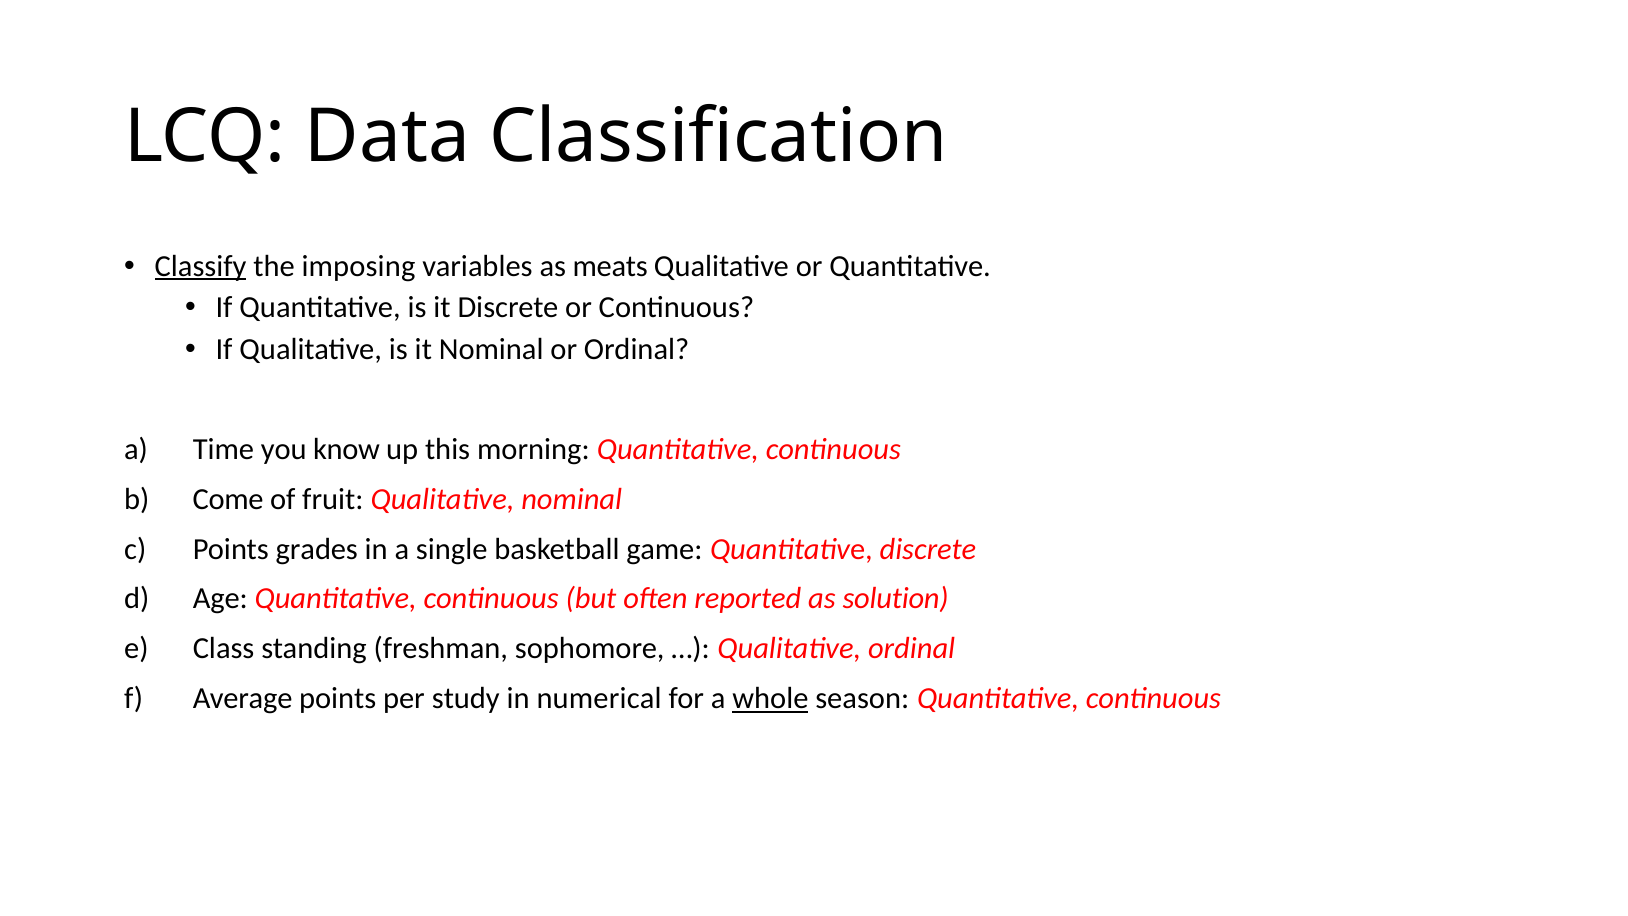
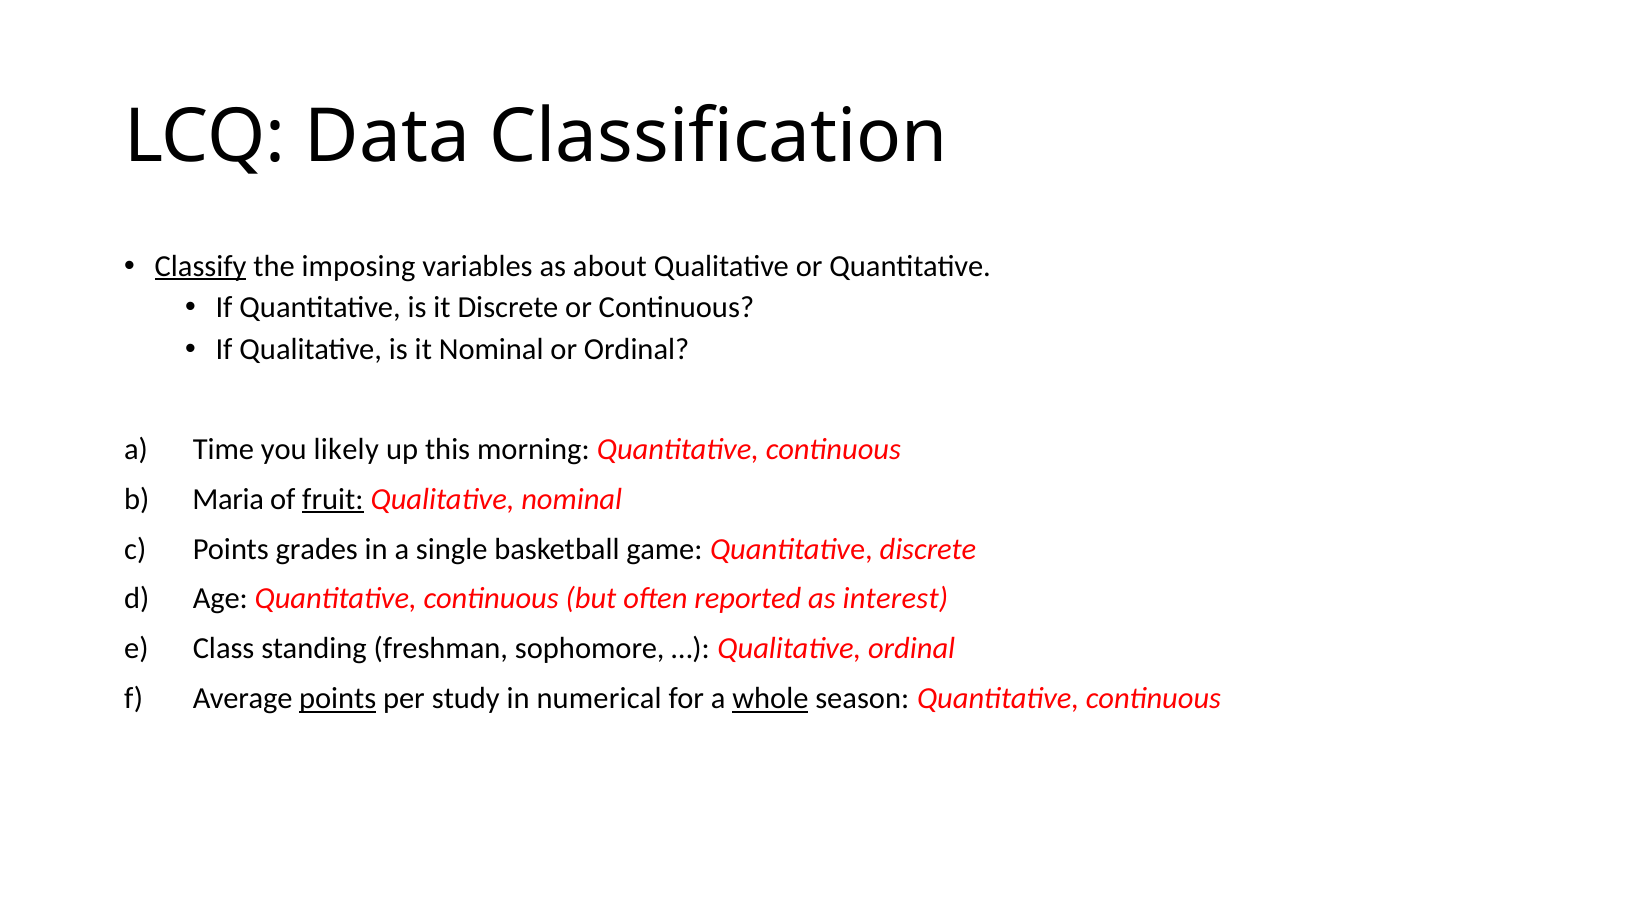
meats: meats -> about
know: know -> likely
Come: Come -> Maria
fruit underline: none -> present
solution: solution -> interest
points at (338, 699) underline: none -> present
